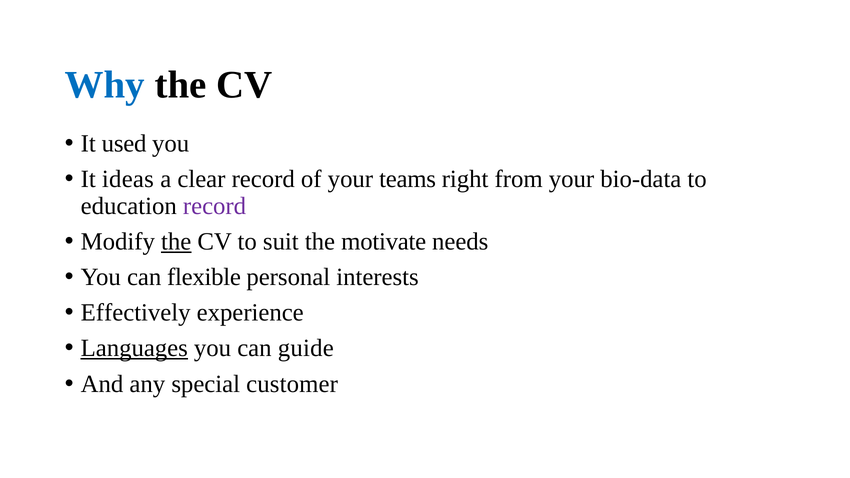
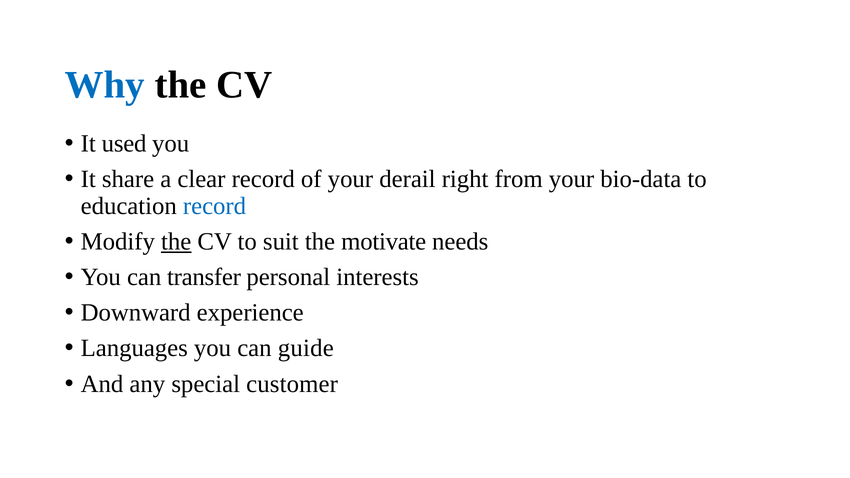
ideas: ideas -> share
teams: teams -> derail
record at (215, 206) colour: purple -> blue
flexible: flexible -> transfer
Effectively: Effectively -> Downward
Languages underline: present -> none
